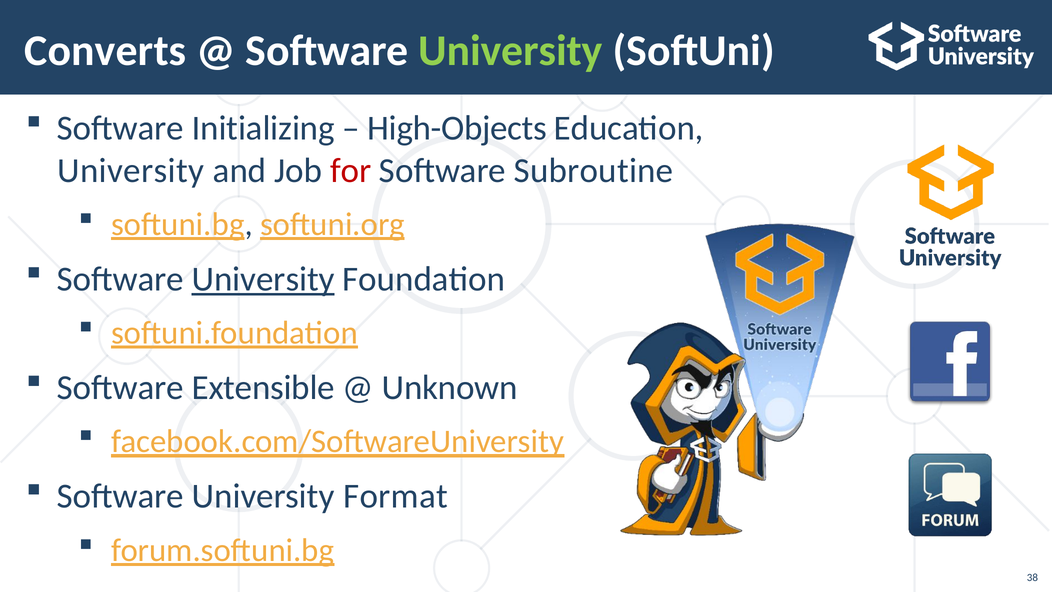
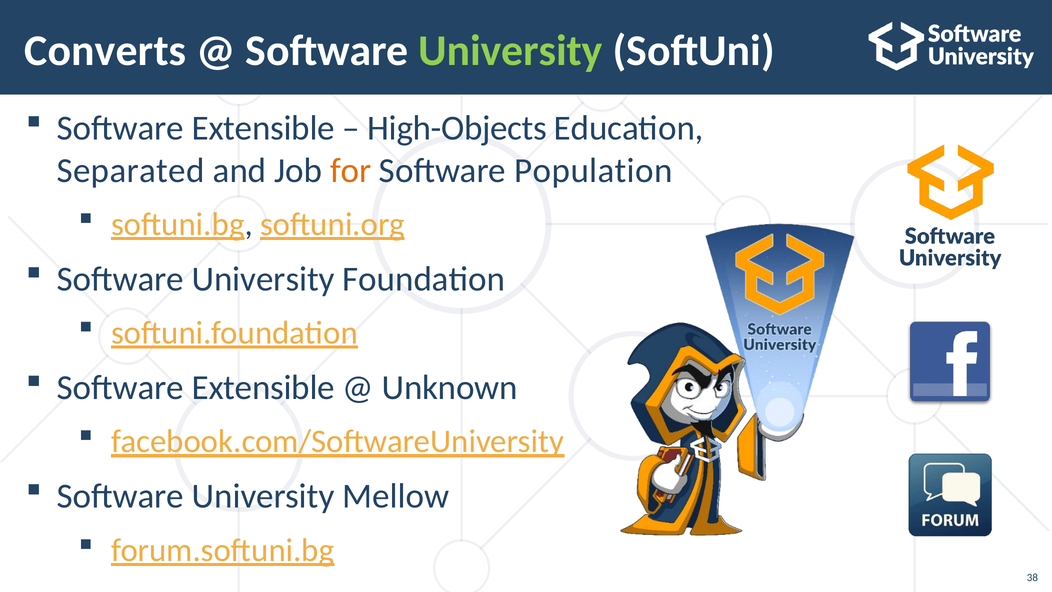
Initializing at (263, 128): Initializing -> Extensible
University at (131, 170): University -> Separated
for colour: red -> orange
Subroutine: Subroutine -> Population
University at (263, 279) underline: present -> none
Format: Format -> Mellow
